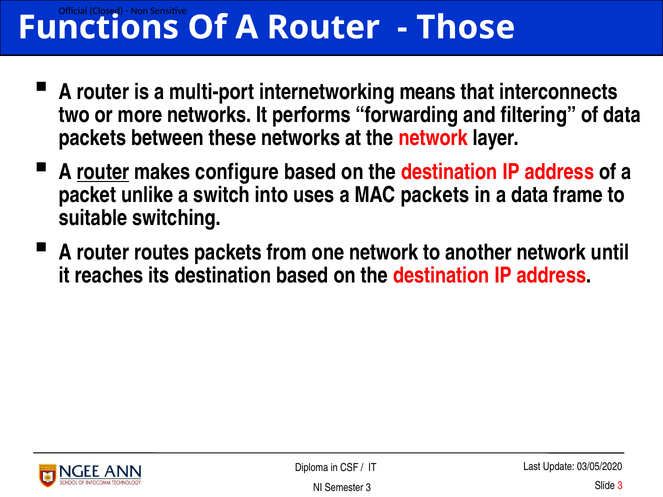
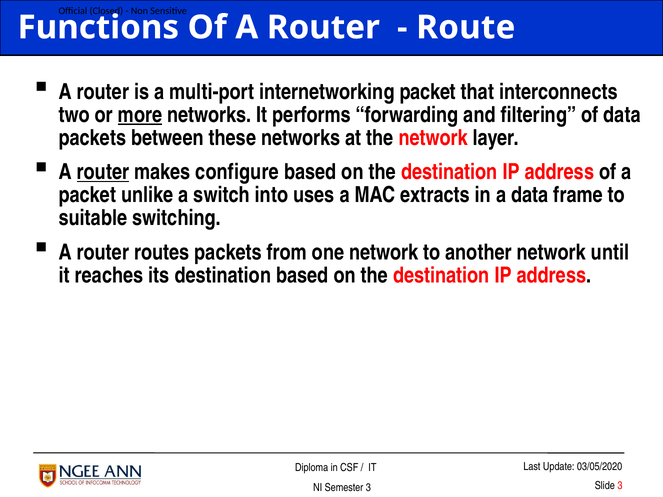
Those: Those -> Route
internetworking means: means -> packet
more underline: none -> present
MAC packets: packets -> extracts
